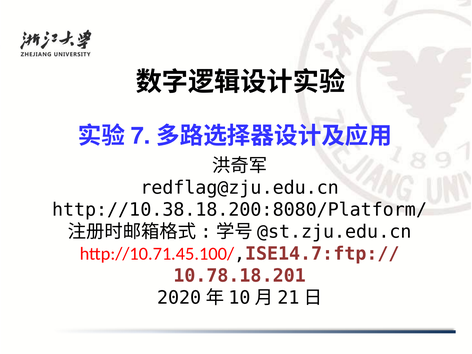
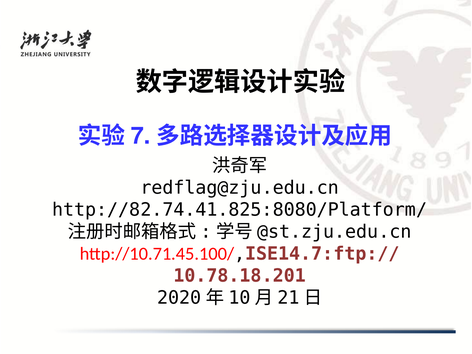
http://10.38.18.200:8080/Platform/: http://10.38.18.200:8080/Platform/ -> http://82.74.41.825:8080/Platform/
